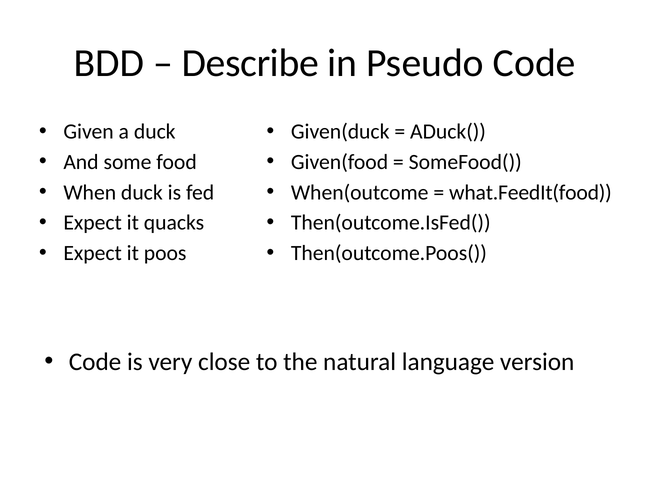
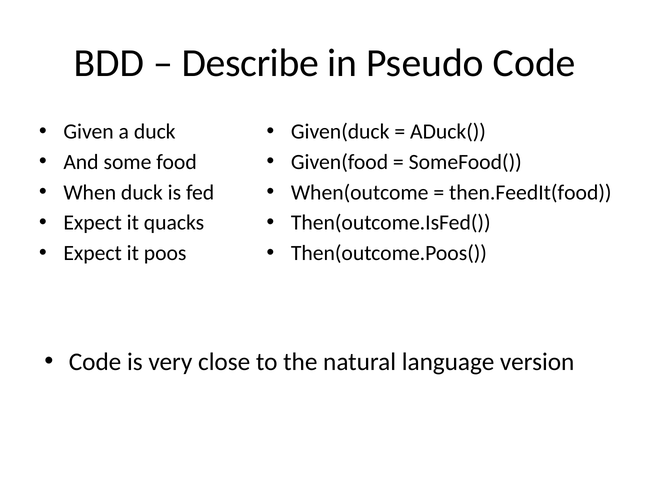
what.FeedIt(food: what.FeedIt(food -> then.FeedIt(food
